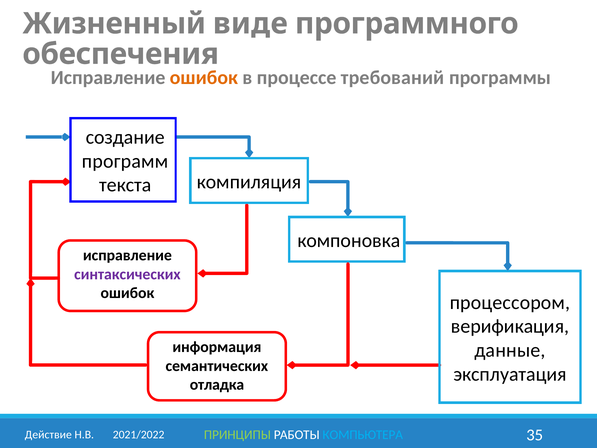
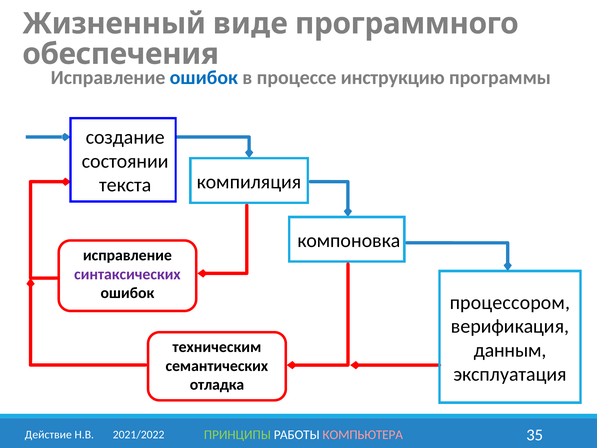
ошибок at (204, 78) colour: orange -> blue
требований: требований -> инструкцию
программ: программ -> состоянии
информация: информация -> техническим
данные: данные -> данным
КОМПЬЮТЕРА colour: light blue -> pink
